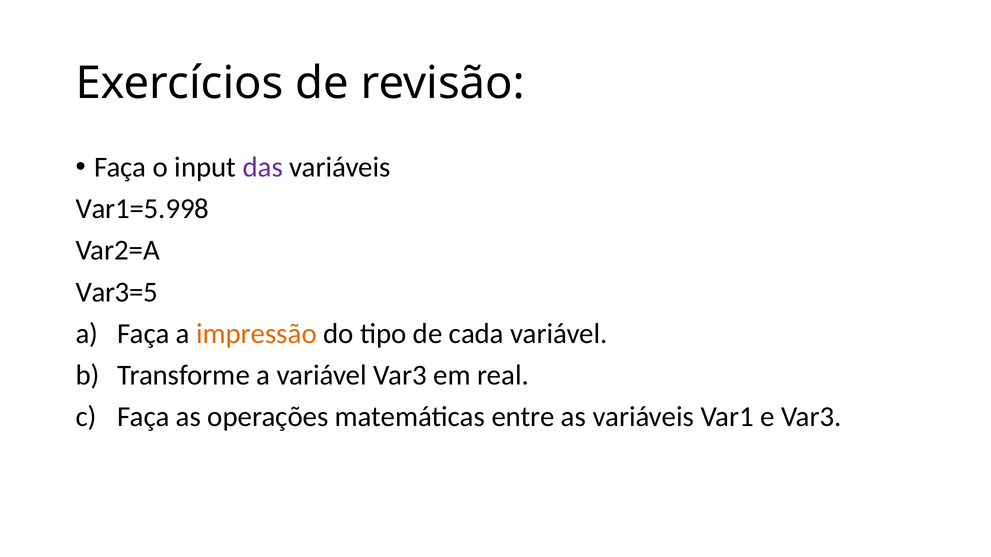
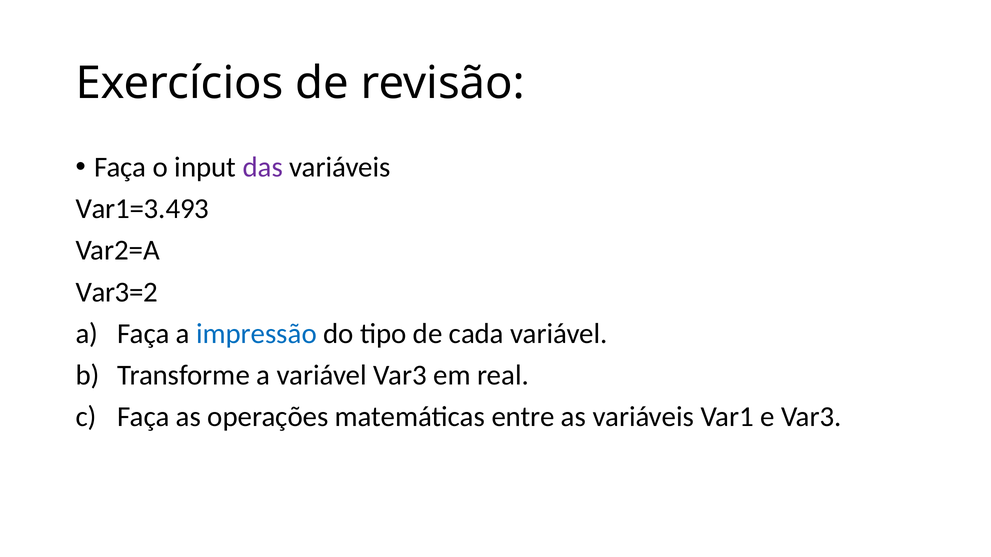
Var1=5.998: Var1=5.998 -> Var1=3.493
Var3=5: Var3=5 -> Var3=2
impressão colour: orange -> blue
